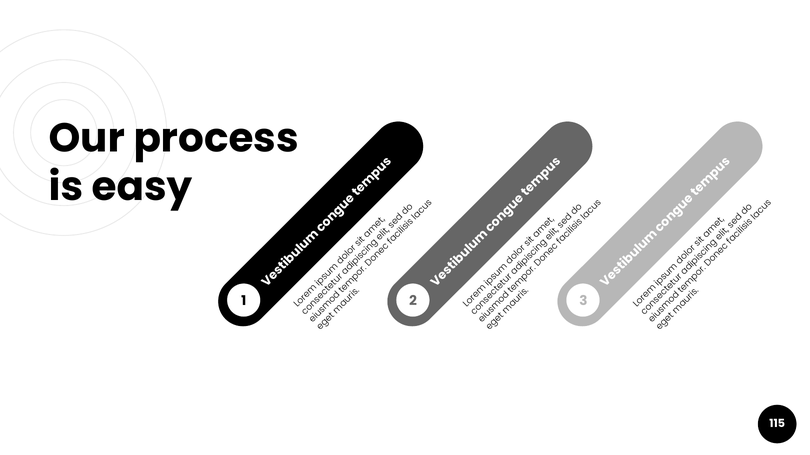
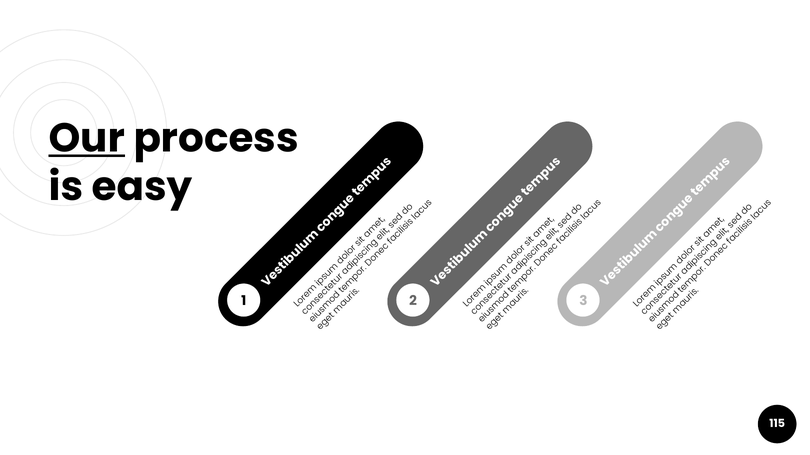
Our underline: none -> present
